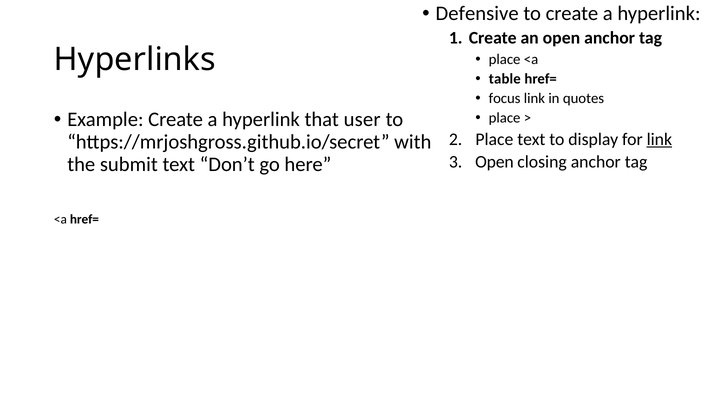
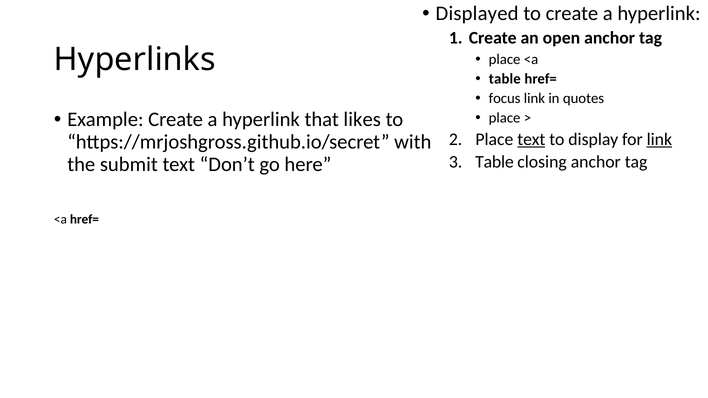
Defensive: Defensive -> Displayed
user: user -> likes
text at (531, 139) underline: none -> present
Open at (494, 162): Open -> Table
